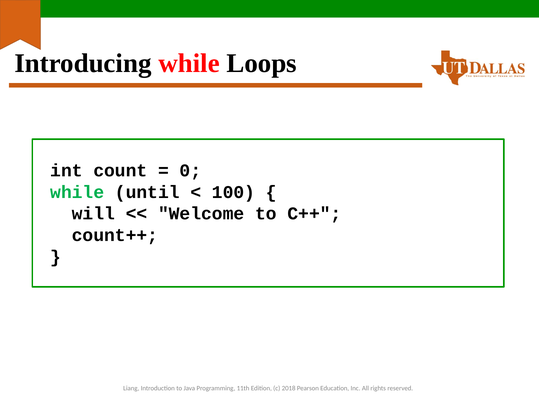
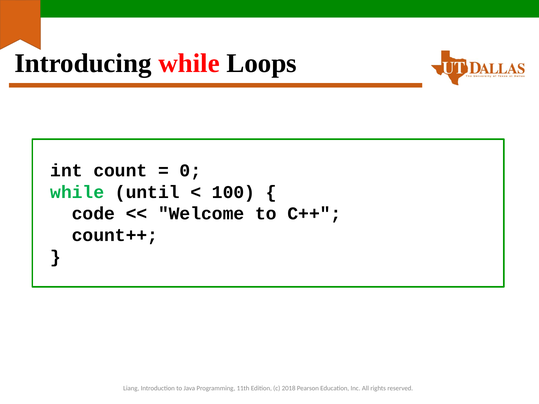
will: will -> code
